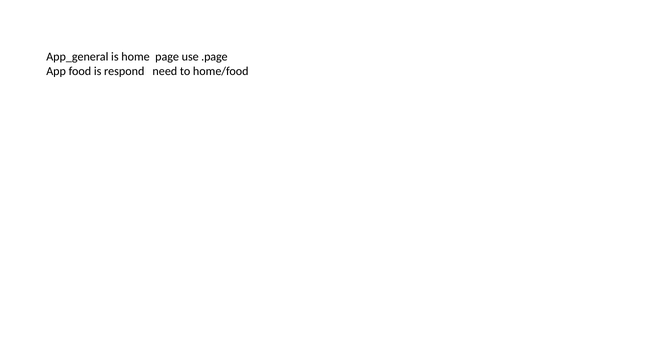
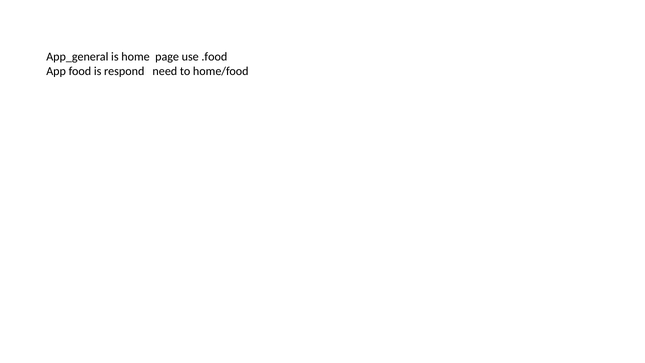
.page: .page -> .food
